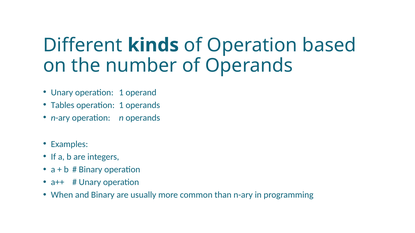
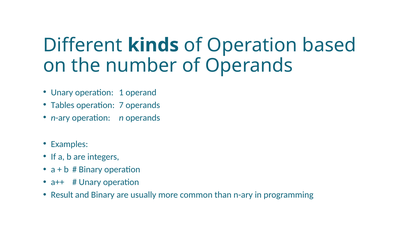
1 at (121, 105): 1 -> 7
When: When -> Result
